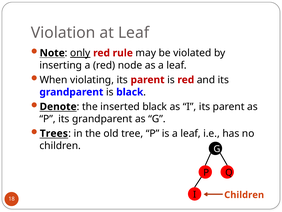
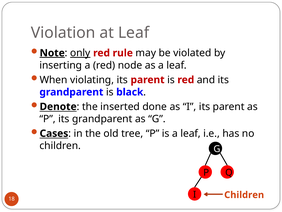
Note underline: none -> present
inserted black: black -> done
Trees: Trees -> Cases
